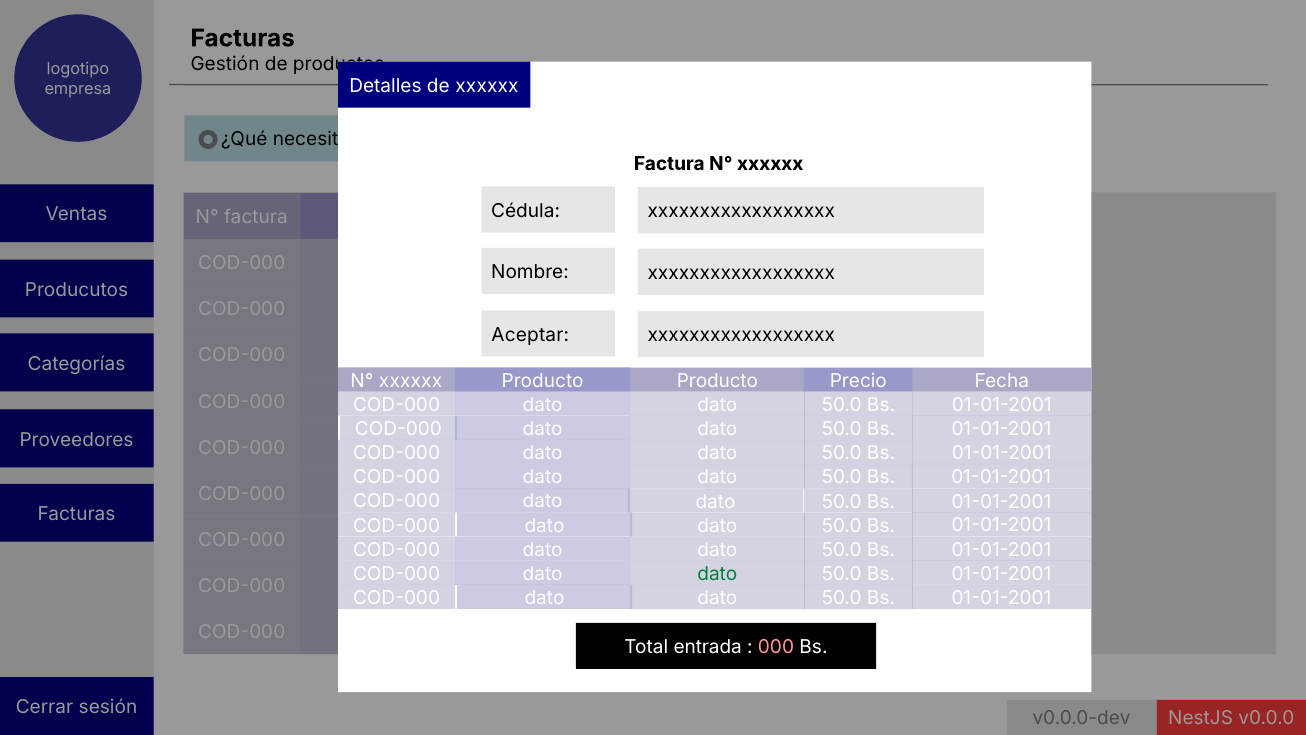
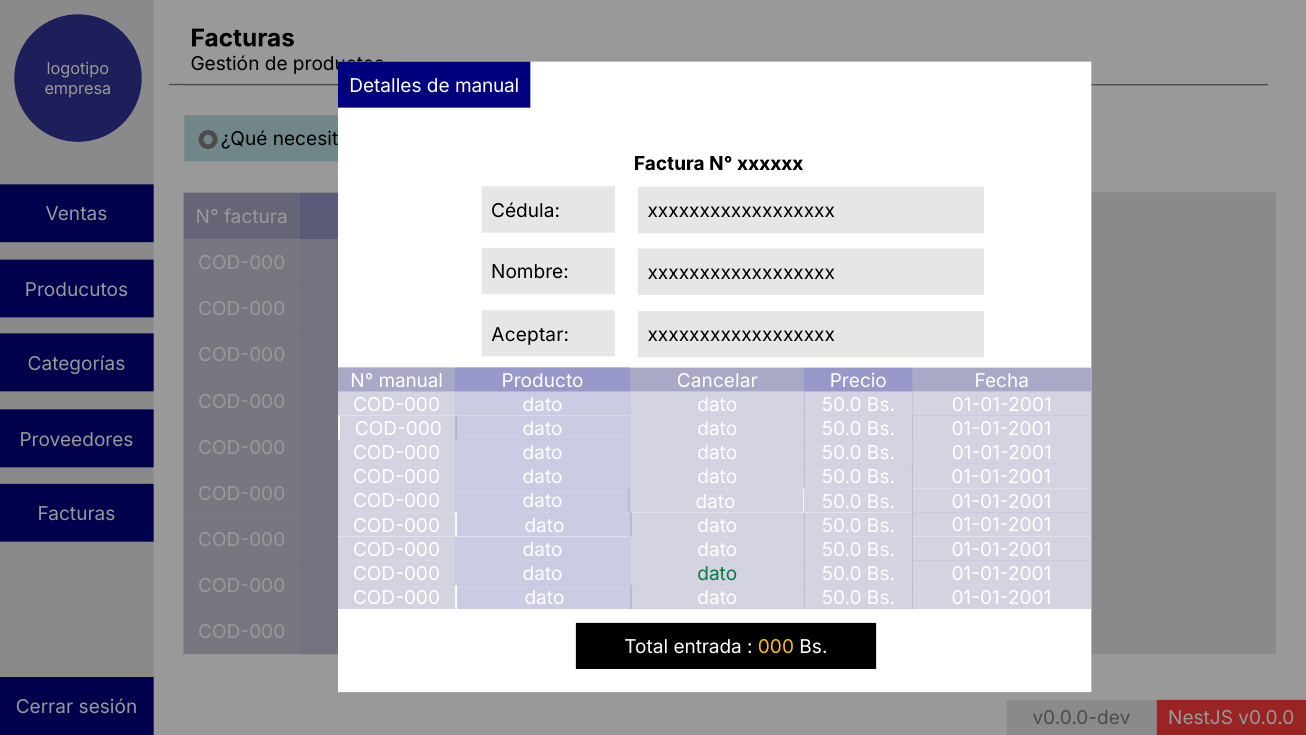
de xxxxxx: xxxxxx -> manual
xxxxxx at (411, 381): xxxxxx -> manual
Producto Producto: Producto -> Cancelar
000 colour: pink -> yellow
